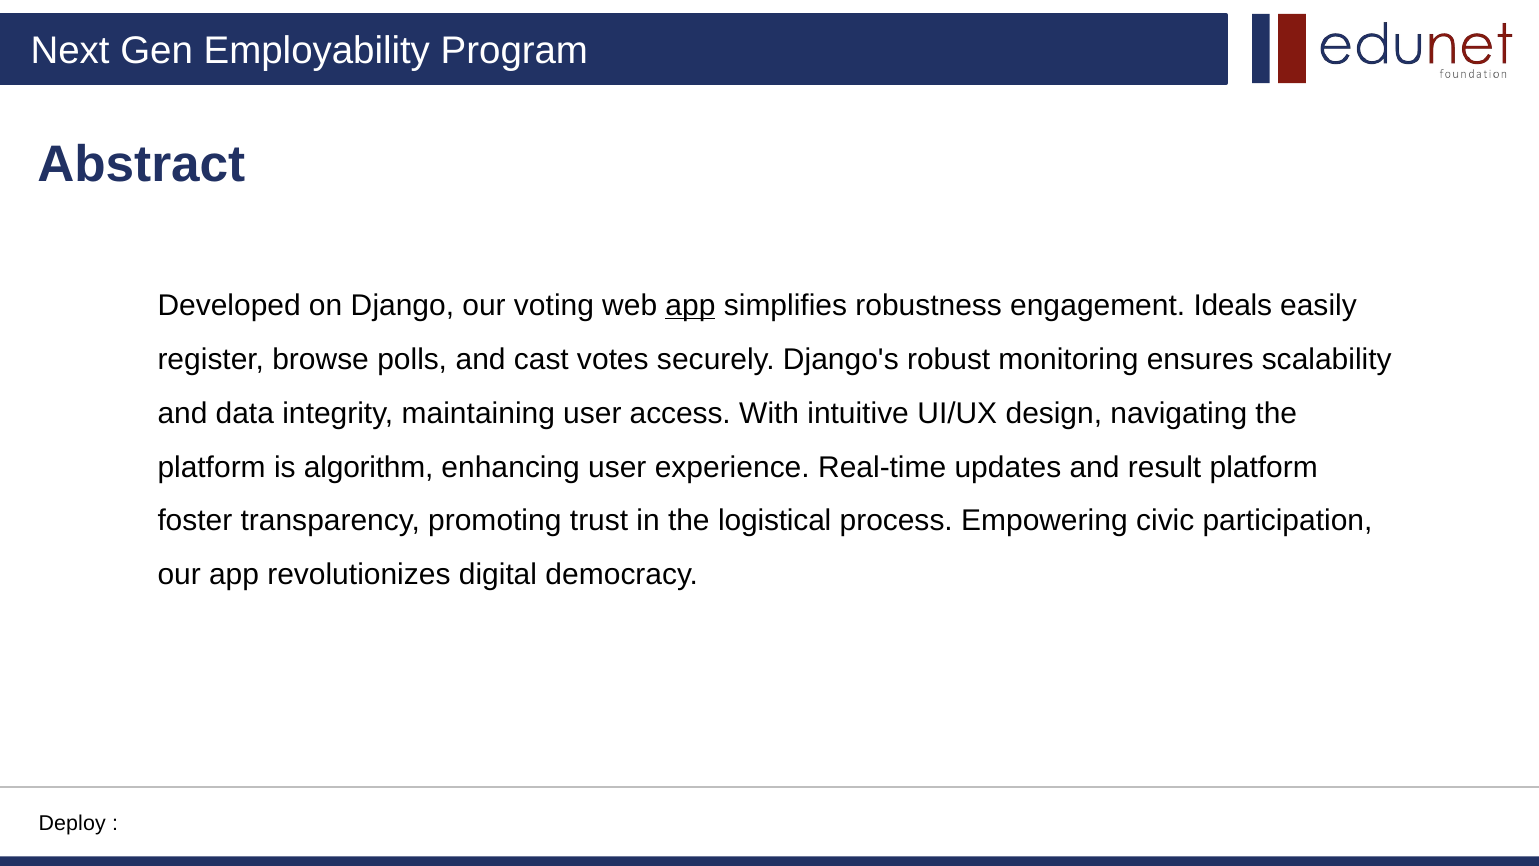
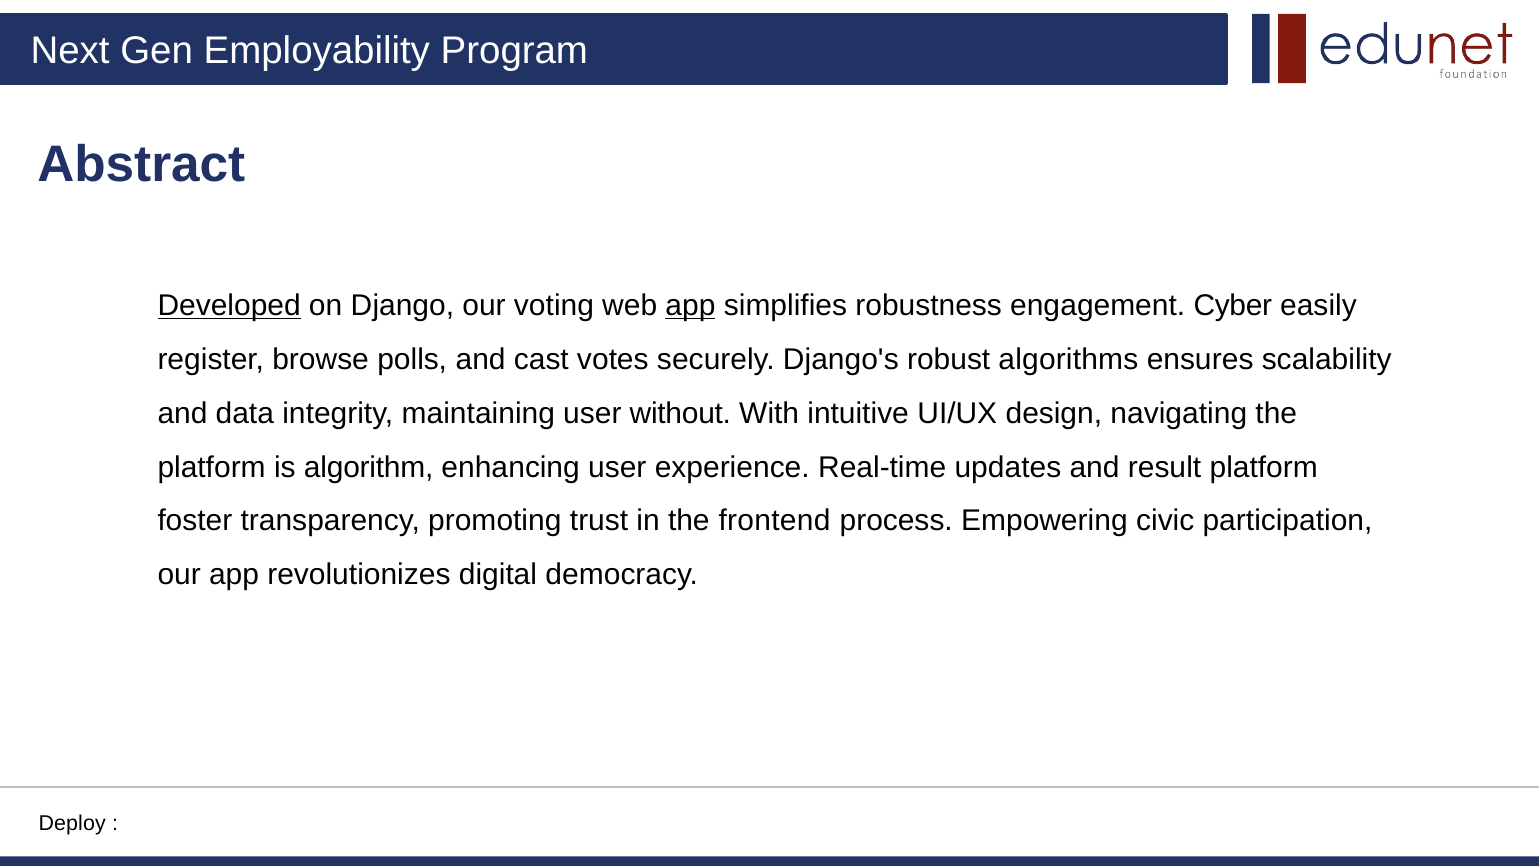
Developed underline: none -> present
Ideals: Ideals -> Cyber
monitoring: monitoring -> algorithms
access: access -> without
logistical: logistical -> frontend
